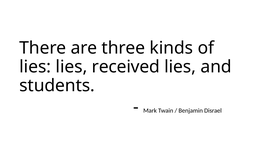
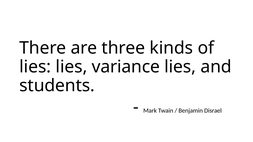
received: received -> variance
